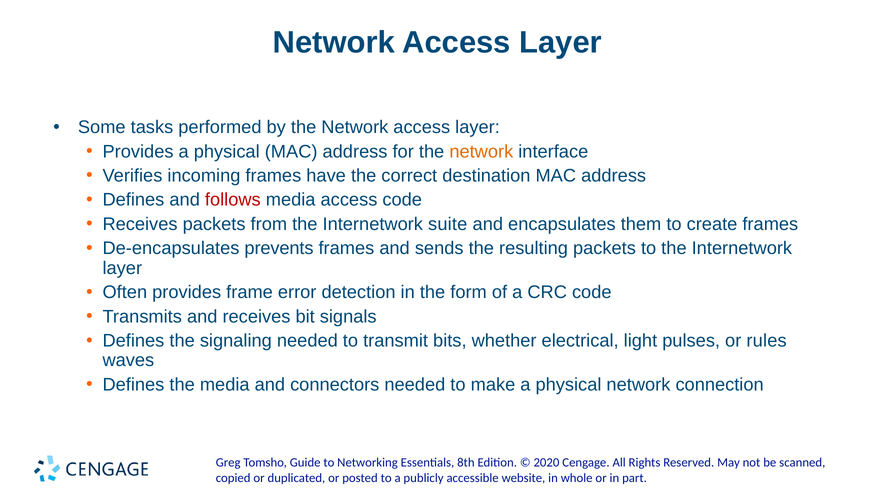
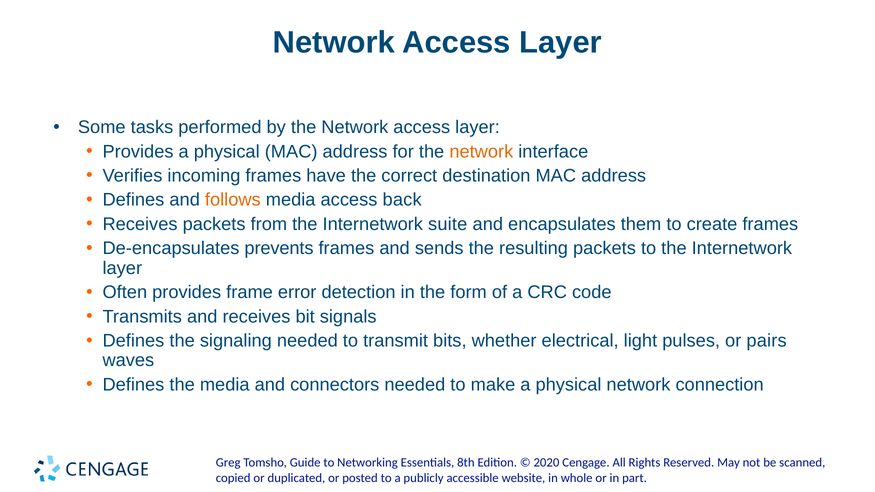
follows colour: red -> orange
access code: code -> back
rules: rules -> pairs
